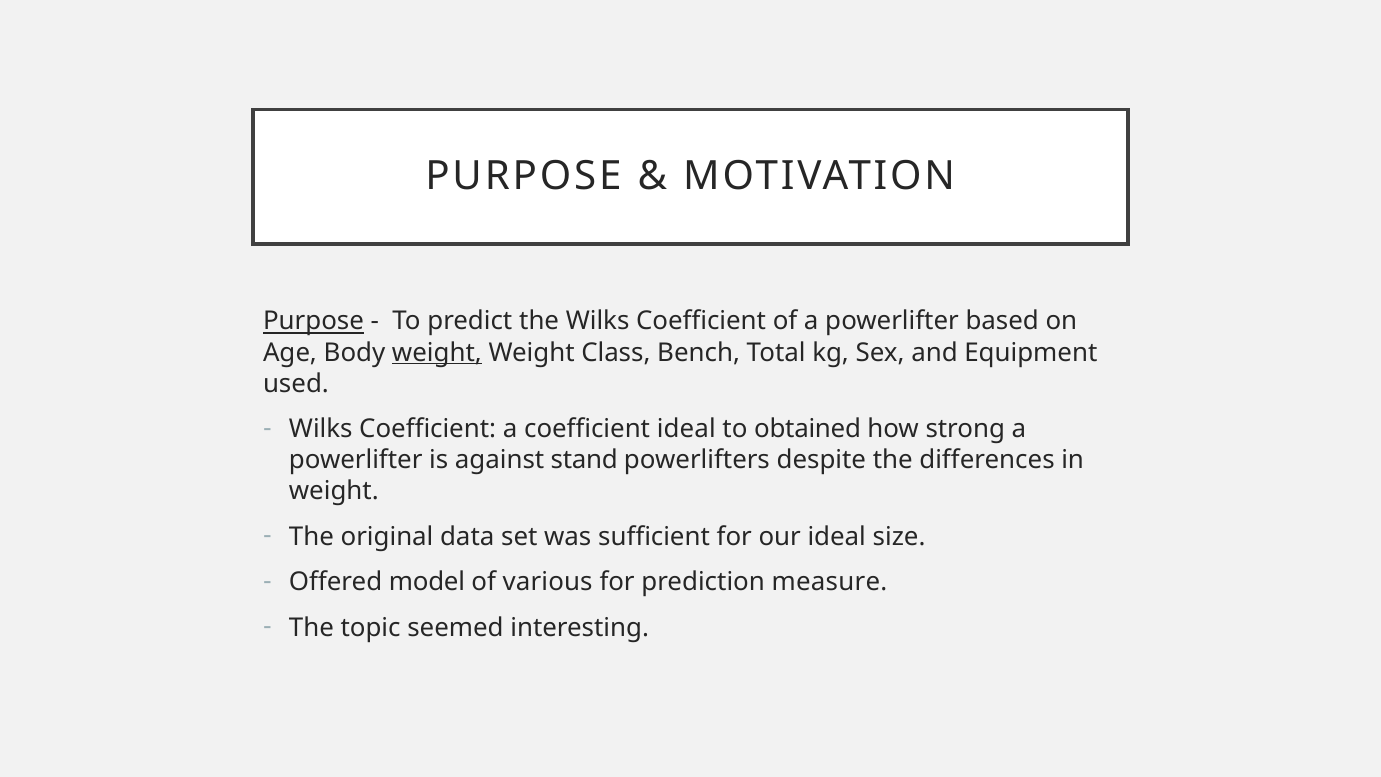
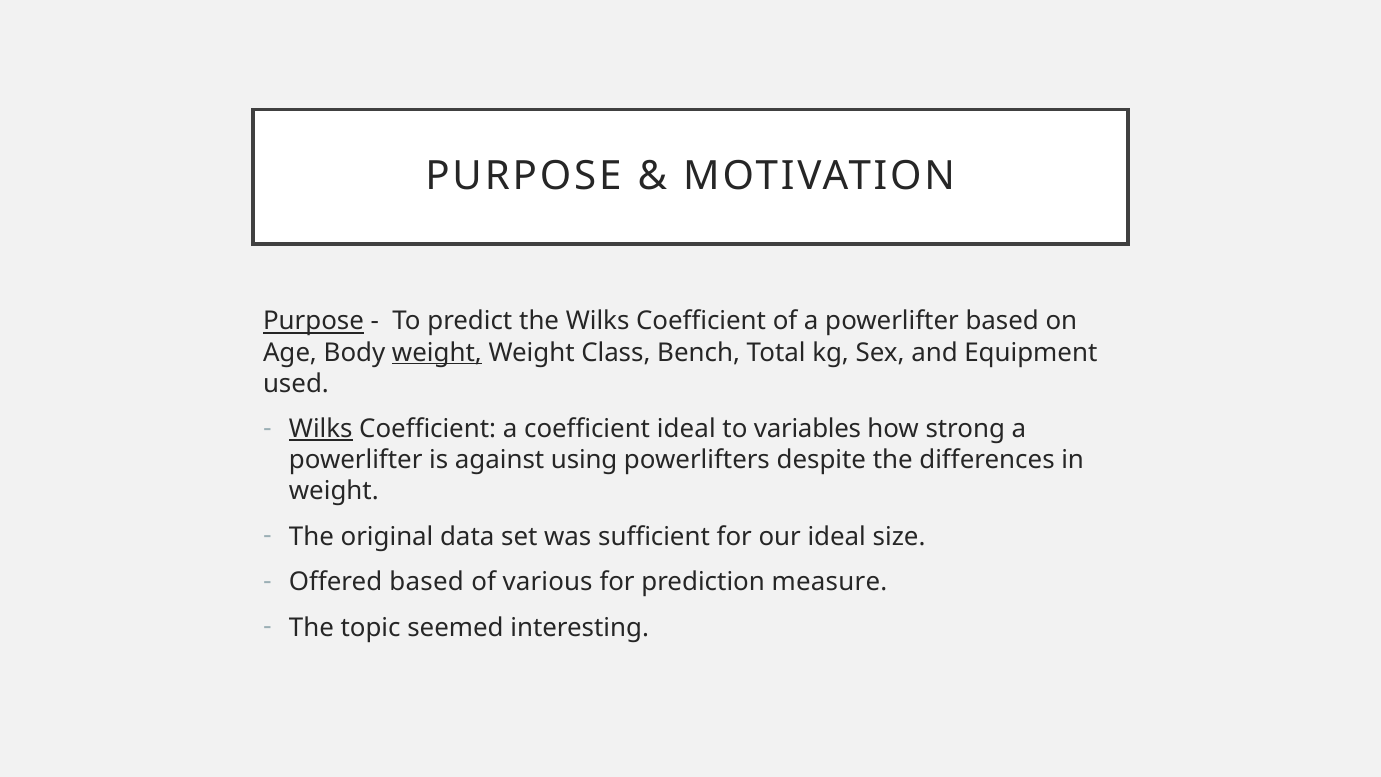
Wilks at (321, 429) underline: none -> present
obtained: obtained -> variables
stand: stand -> using
Offered model: model -> based
